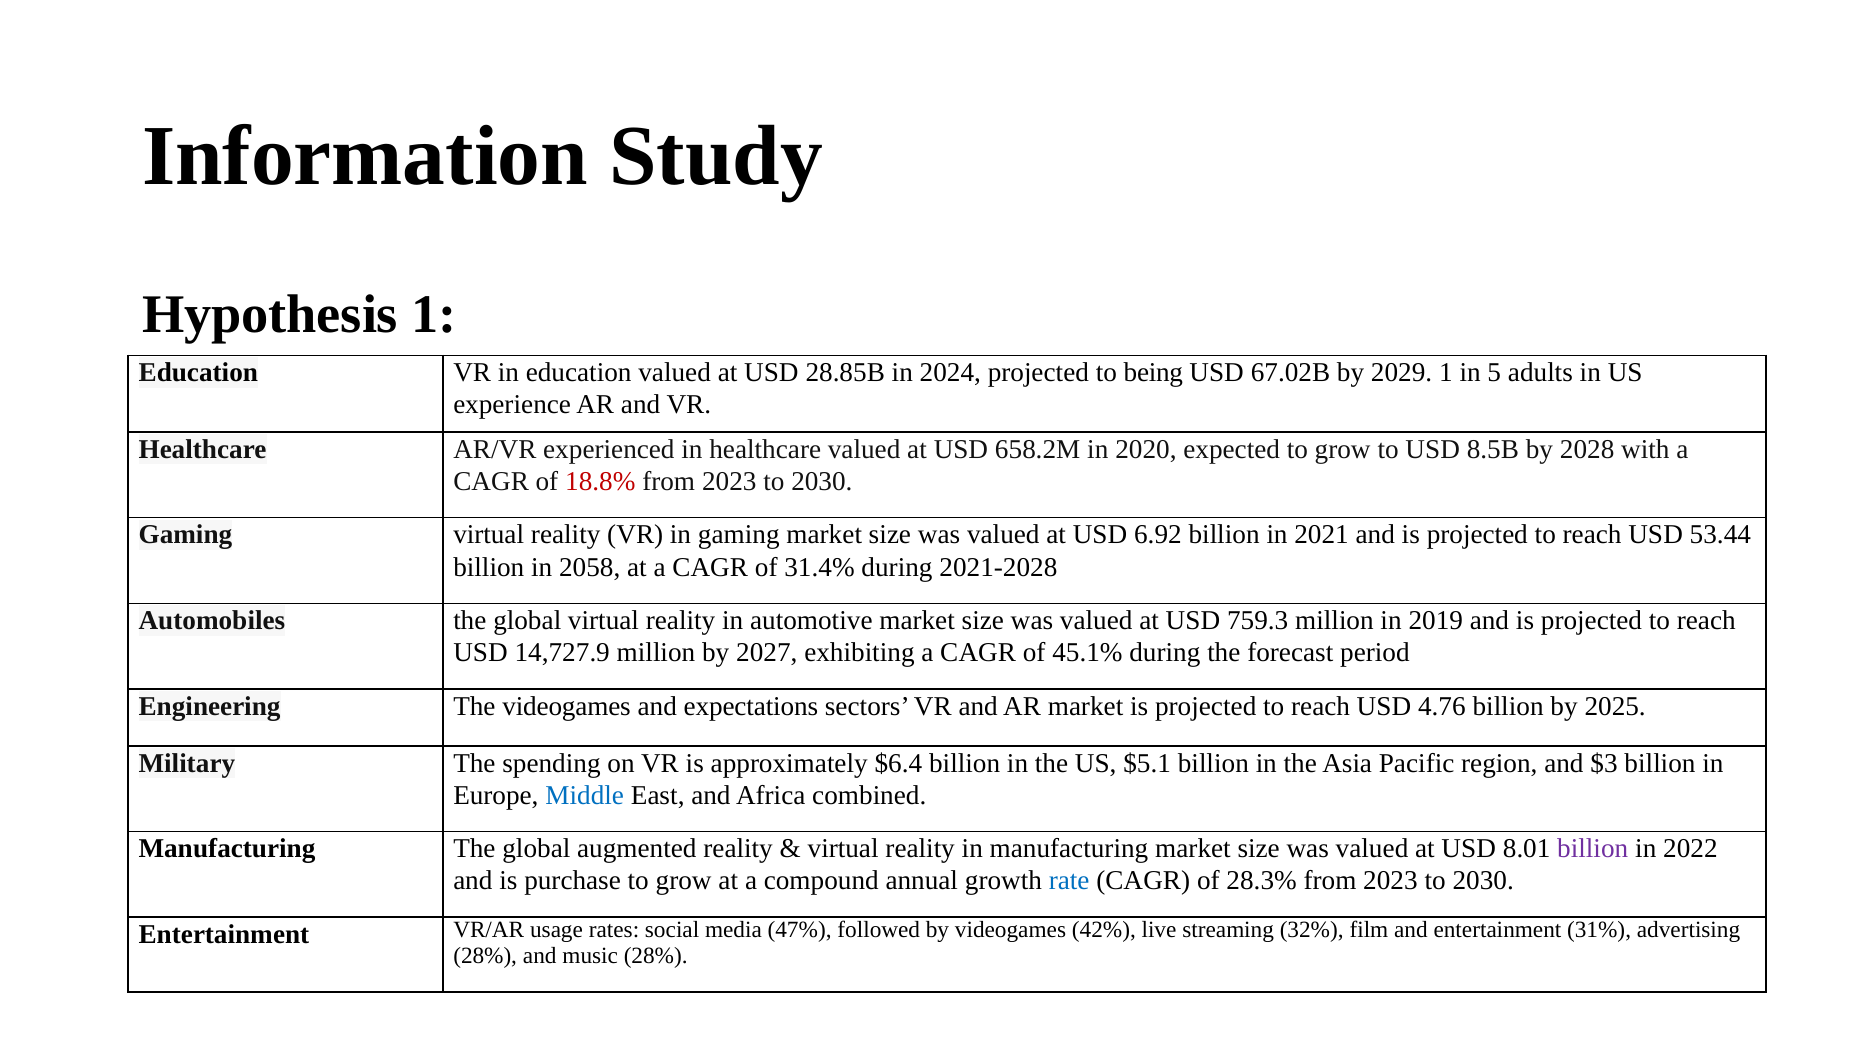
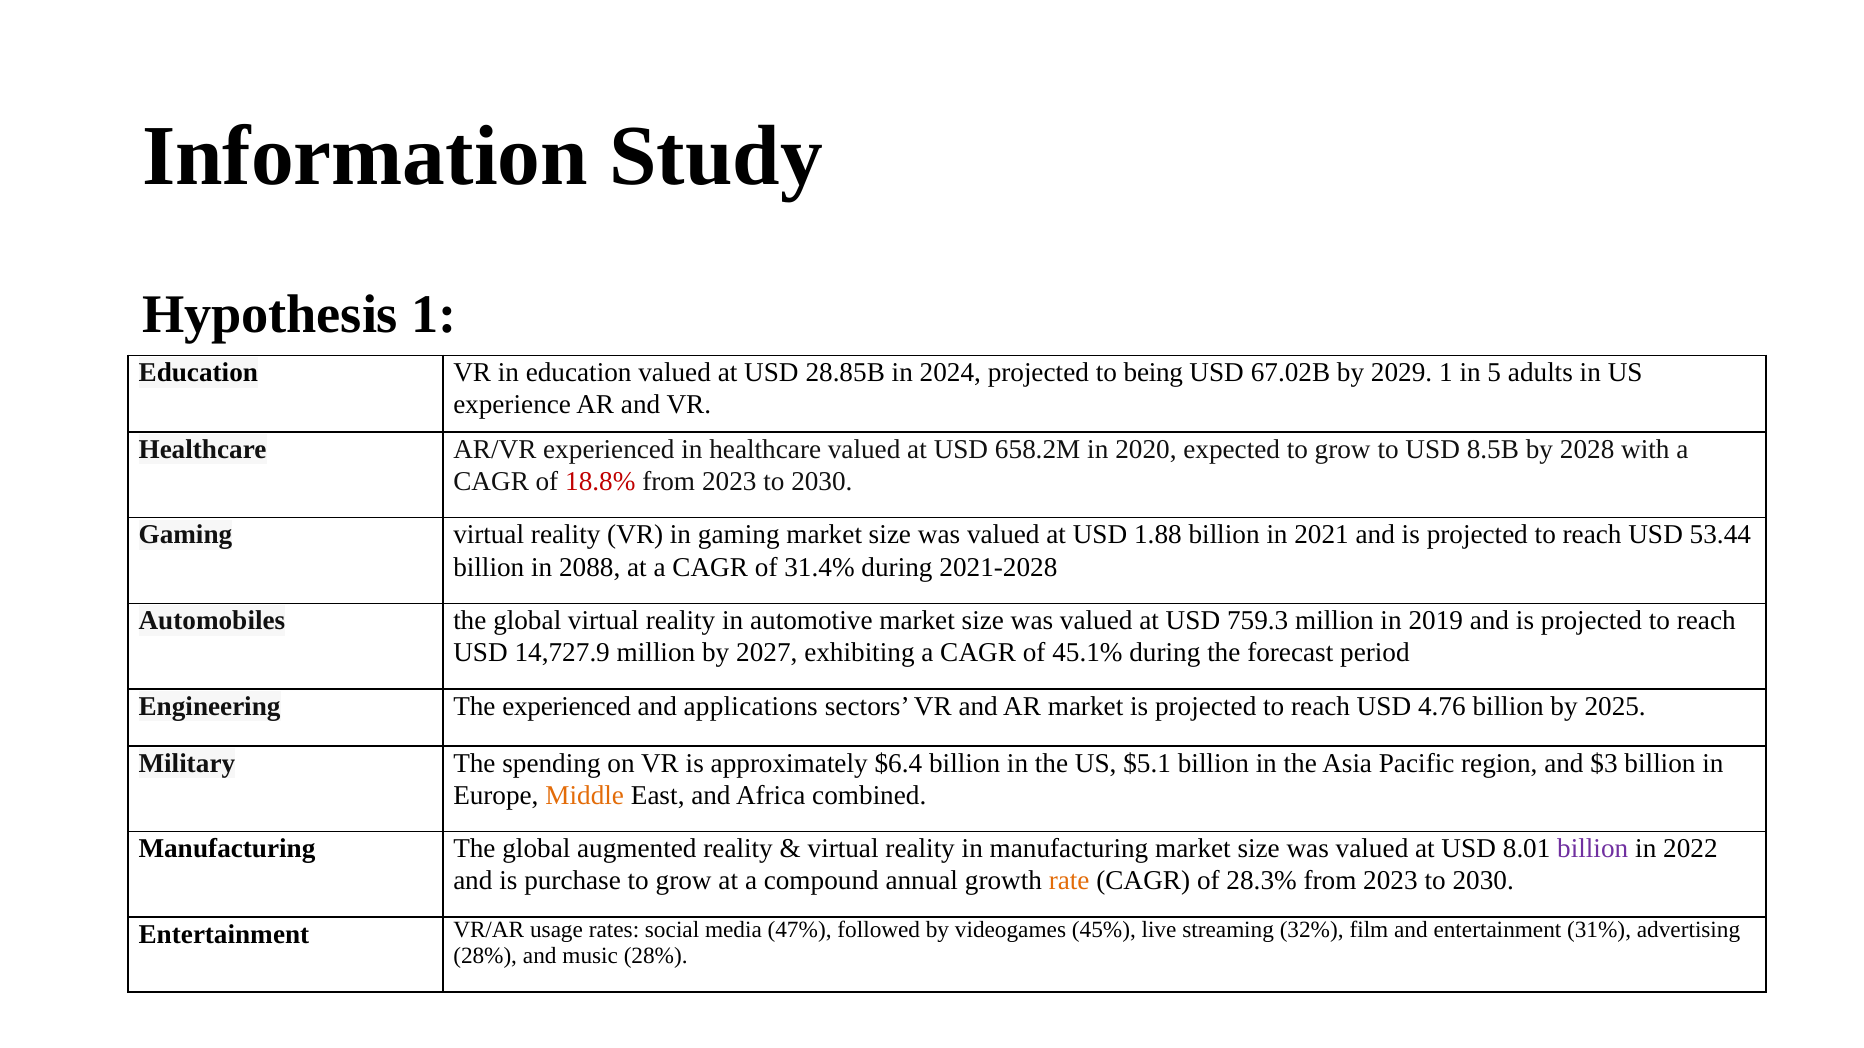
6.92: 6.92 -> 1.88
2058: 2058 -> 2088
The videogames: videogames -> experienced
expectations: expectations -> applications
Middle colour: blue -> orange
rate colour: blue -> orange
42%: 42% -> 45%
